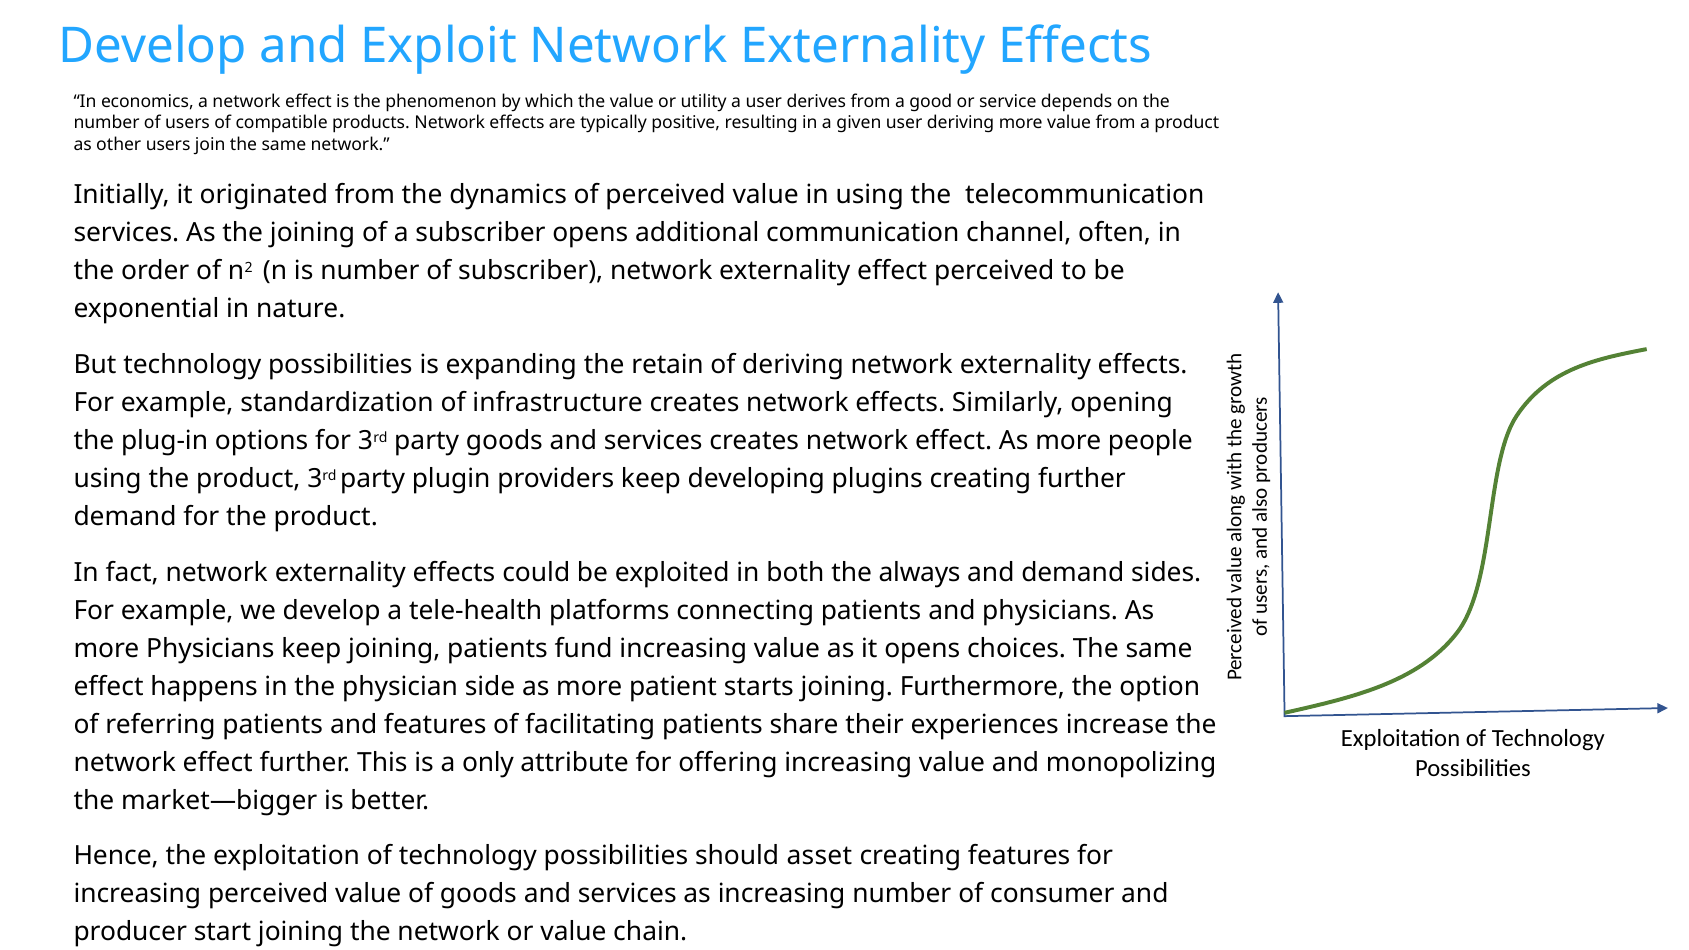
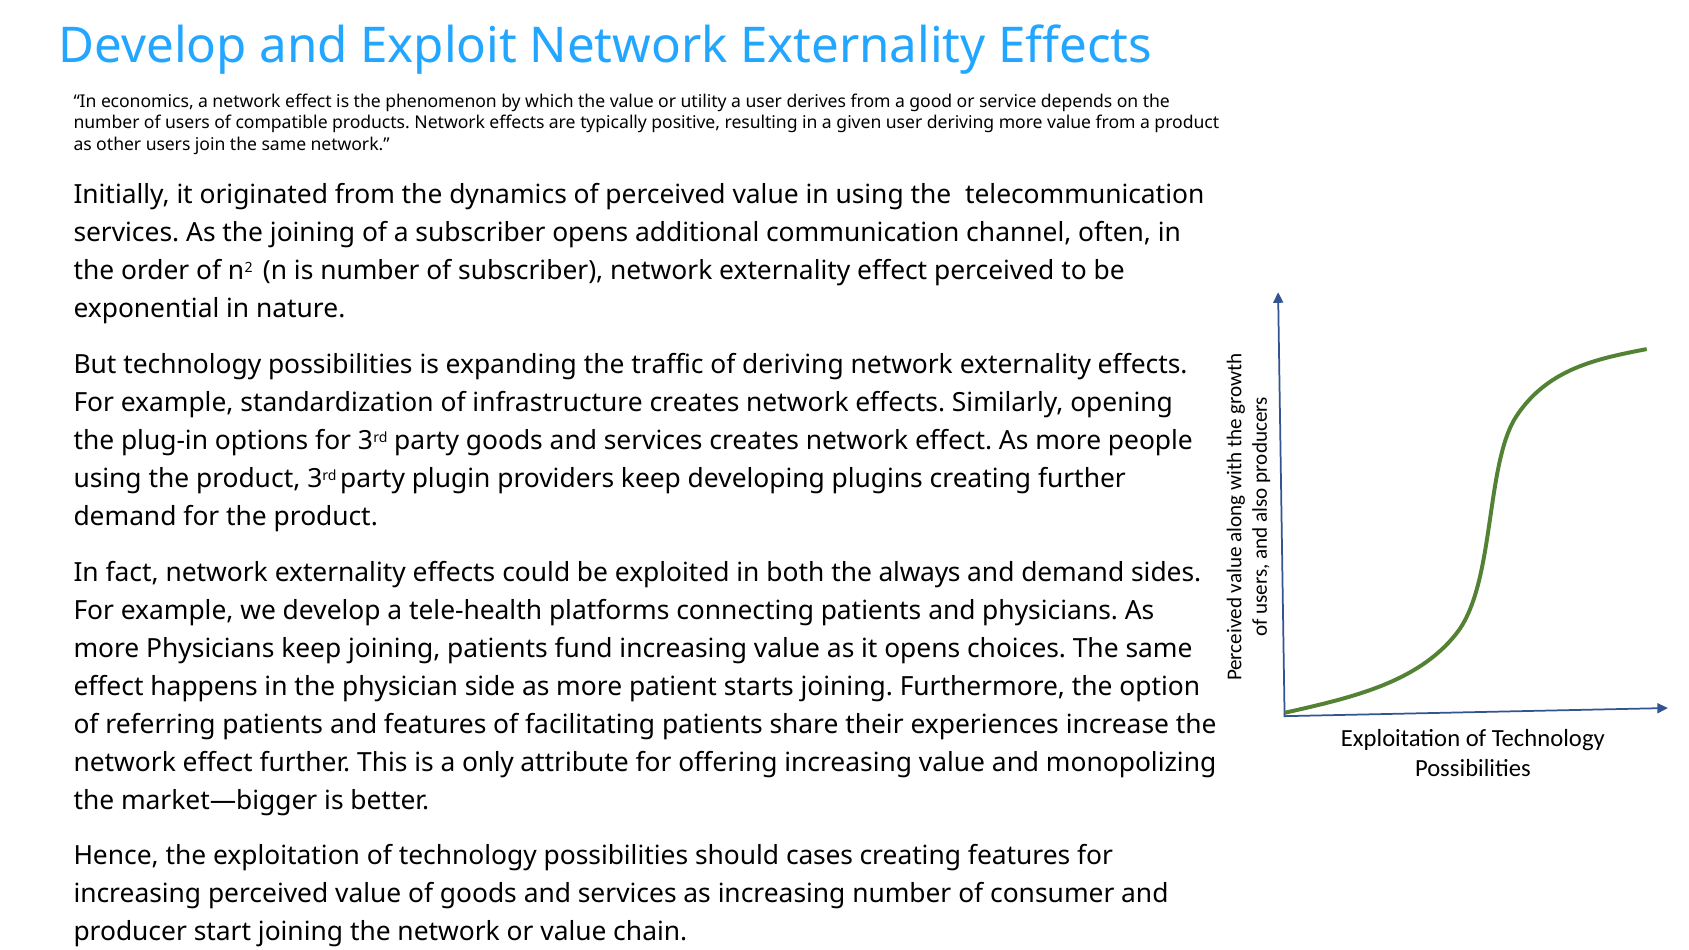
retain: retain -> traffic
asset: asset -> cases
